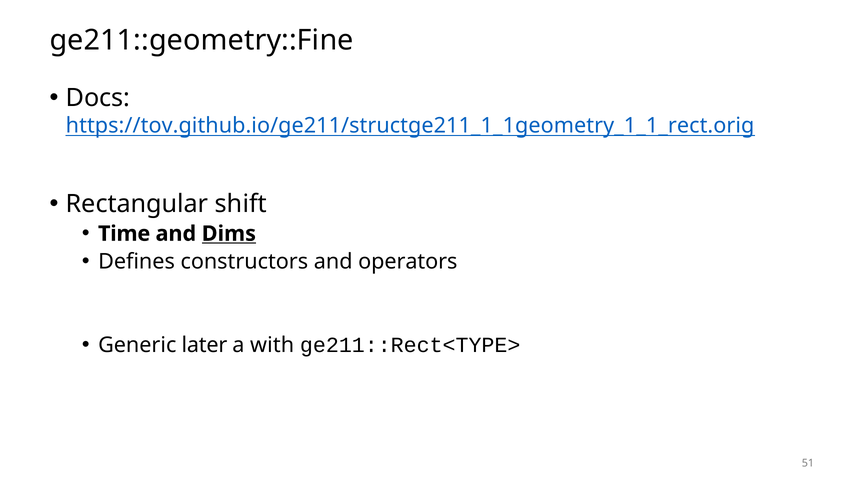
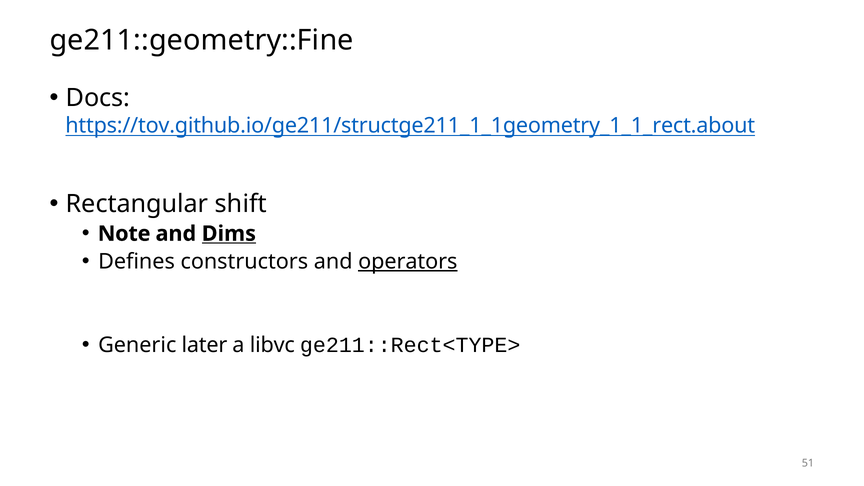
https://tov.github.io/ge211/structge211_1_1geometry_1_1_rect.orig: https://tov.github.io/ge211/structge211_1_1geometry_1_1_rect.orig -> https://tov.github.io/ge211/structge211_1_1geometry_1_1_rect.about
Time: Time -> Note
operators underline: none -> present
with: with -> libvc
